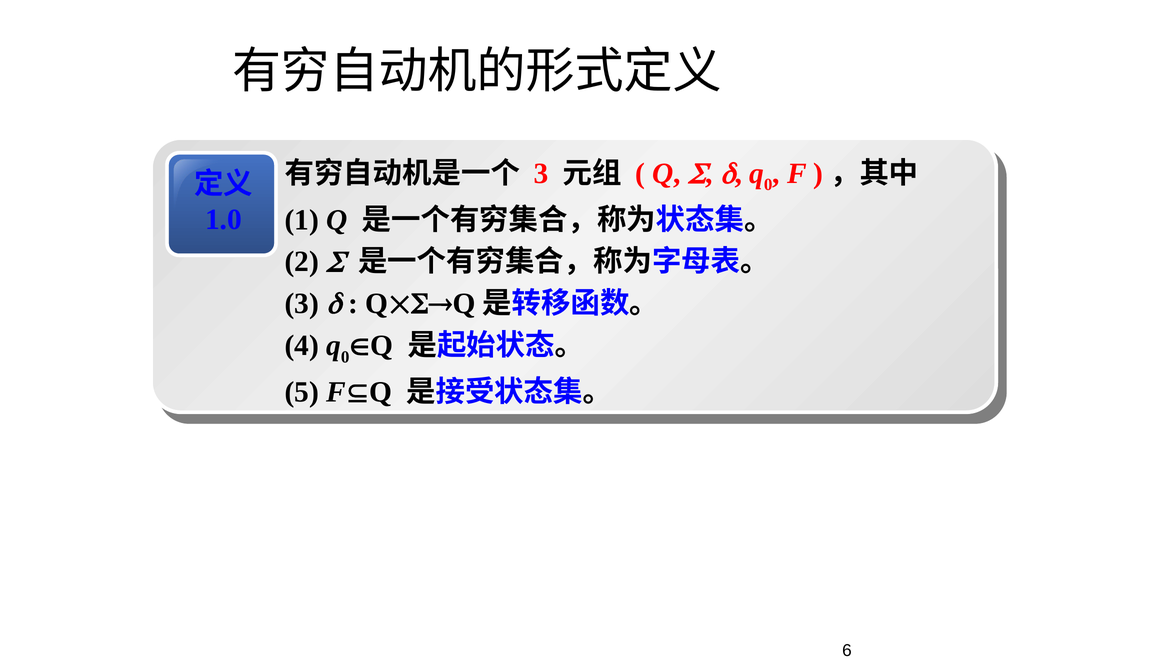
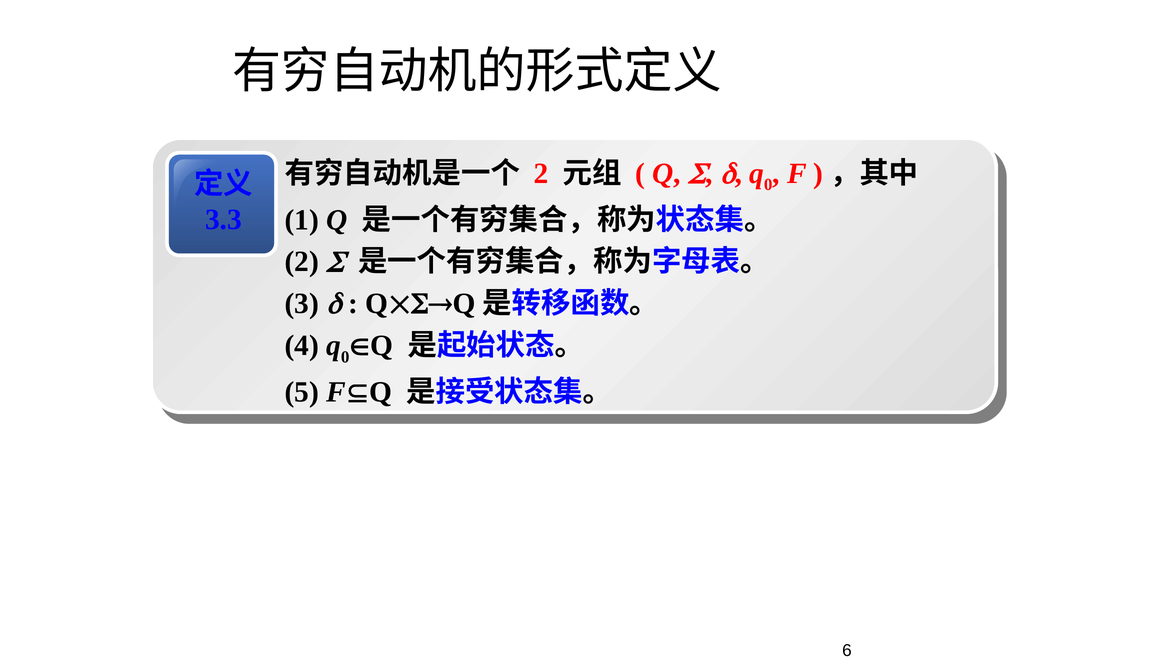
3 at (541, 174): 3 -> 2
1.0: 1.0 -> 3.3
